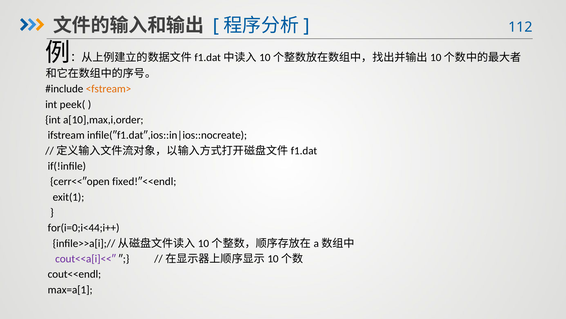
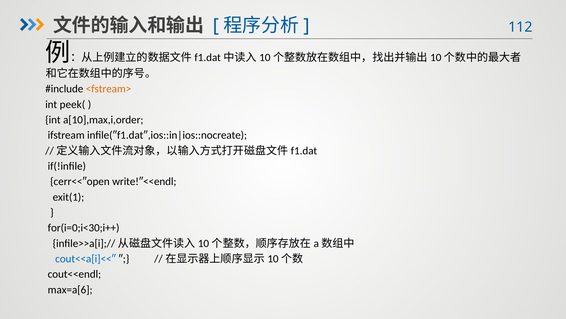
fixed!″<<endl: fixed!″<<endl -> write!″<<endl
for(i=0;i<44;i++: for(i=0;i<44;i++ -> for(i=0;i<30;i++
cout<<a[i]<<″ colour: purple -> blue
max=a[1: max=a[1 -> max=a[6
